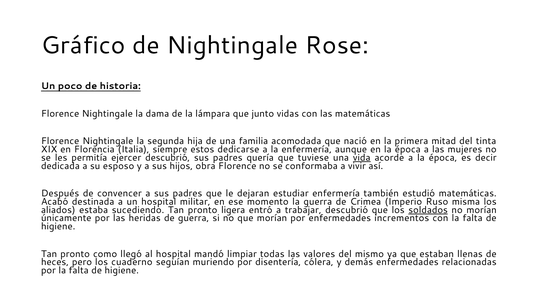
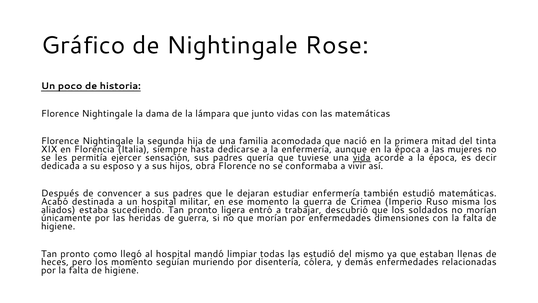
estos: estos -> hasta
ejercer descubrió: descubrió -> sensación
soldados underline: present -> none
incrementos: incrementos -> dimensiones
las valores: valores -> estudió
los cuaderno: cuaderno -> momento
